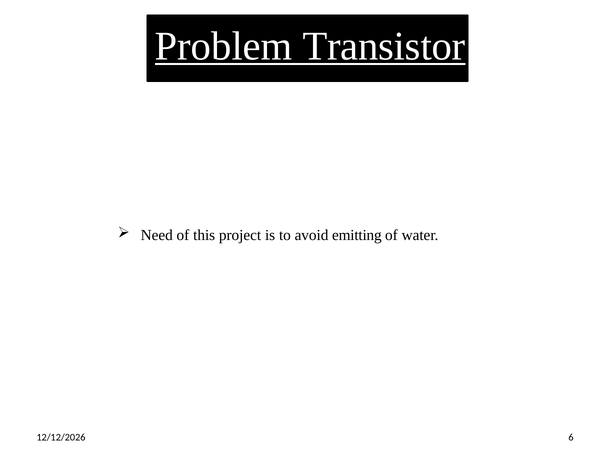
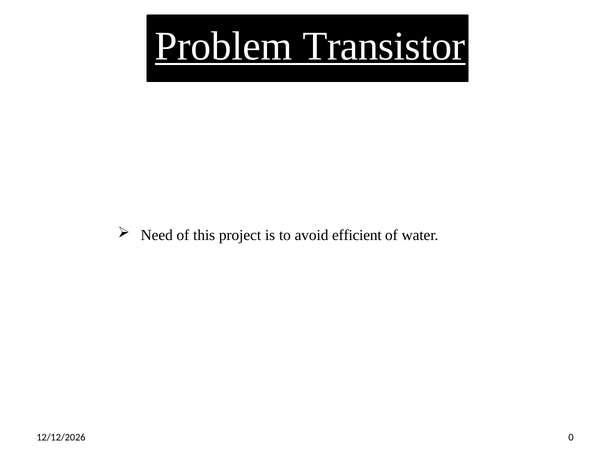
emitting: emitting -> efficient
6: 6 -> 0
